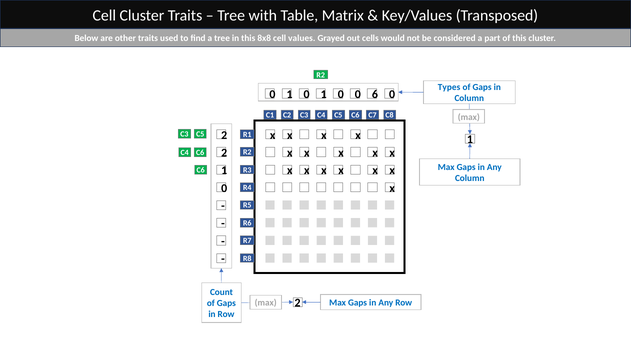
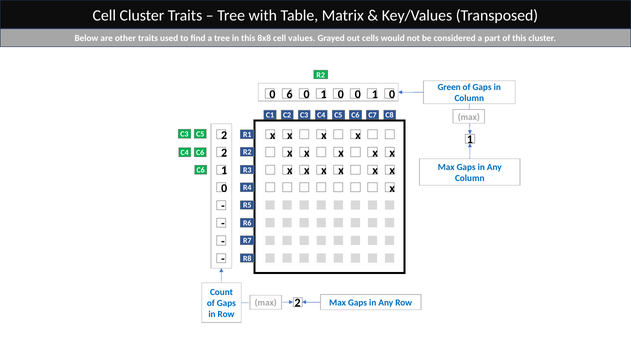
Types: Types -> Green
1 at (290, 94): 1 -> 6
0 0 6: 6 -> 1
